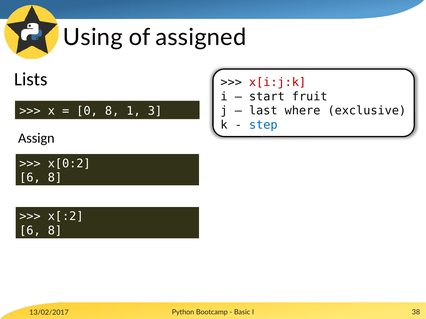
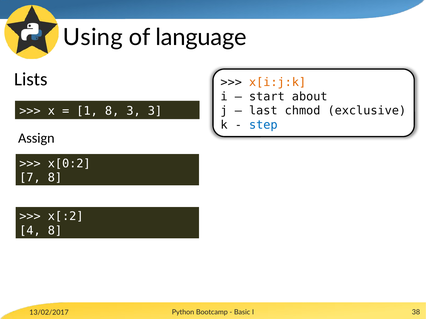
assigned: assigned -> language
x[i:j:k colour: red -> orange
fruit: fruit -> about
where: where -> chmod
0: 0 -> 1
8 1: 1 -> 3
6 at (30, 178): 6 -> 7
6 at (30, 231): 6 -> 4
